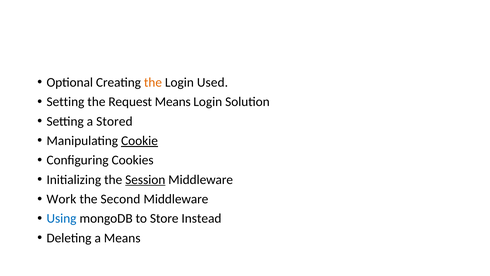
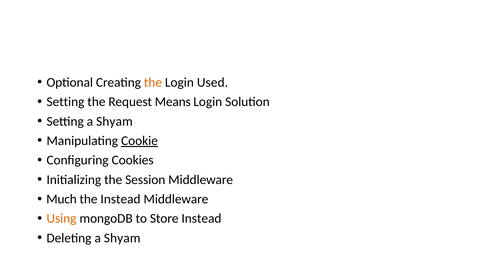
Setting a Stored: Stored -> Shyam
Session underline: present -> none
Work: Work -> Much
the Second: Second -> Instead
Using colour: blue -> orange
Deleting a Means: Means -> Shyam
